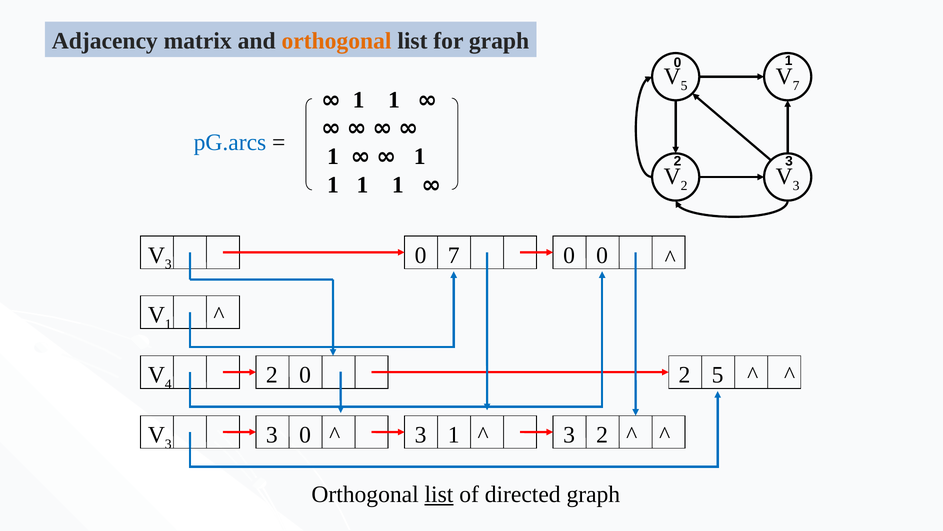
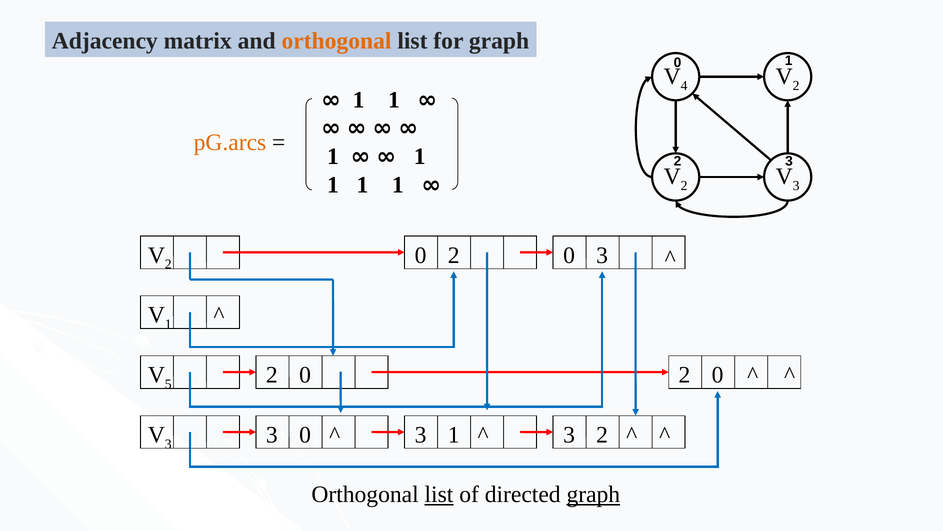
5 at (684, 85): 5 -> 4
7 at (796, 85): 7 -> 2
pG.arcs colour: blue -> orange
3 at (168, 264): 3 -> 2
0 7: 7 -> 2
0 at (602, 255): 0 -> 3
4: 4 -> 5
5 at (718, 375): 5 -> 0
graph at (593, 494) underline: none -> present
